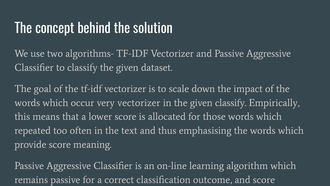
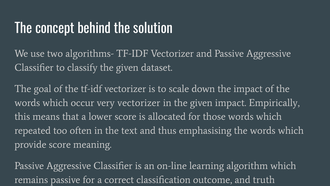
given classify: classify -> impact
and score: score -> truth
